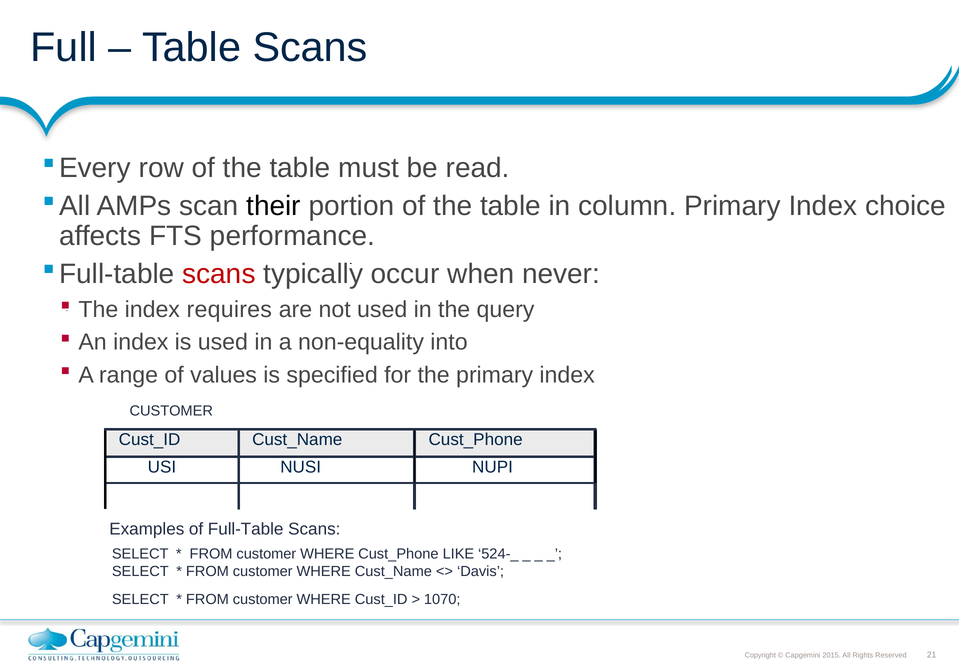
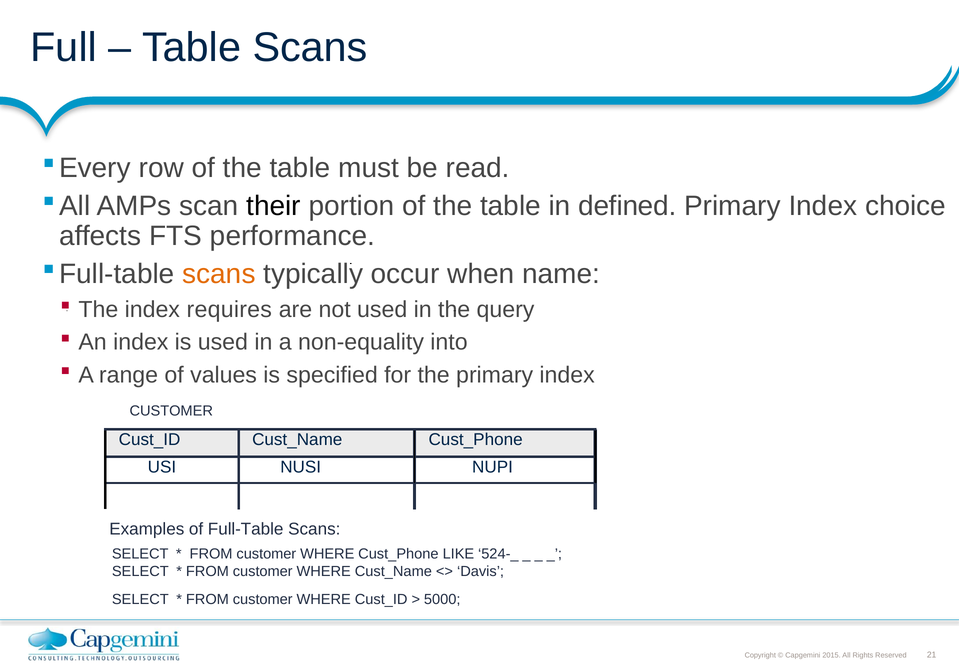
column: column -> defined
scans at (219, 274) colour: red -> orange
never: never -> name
1070: 1070 -> 5000
